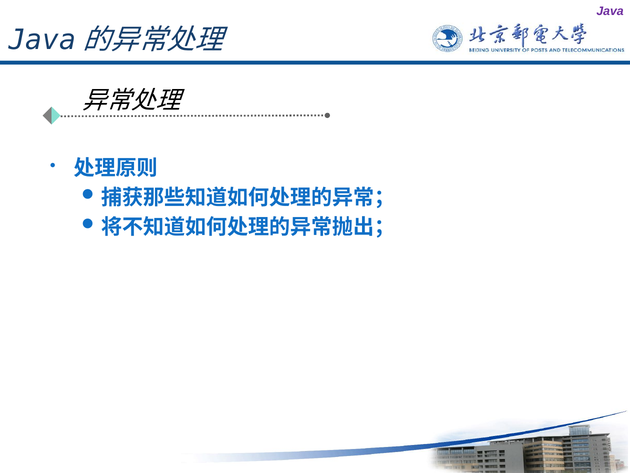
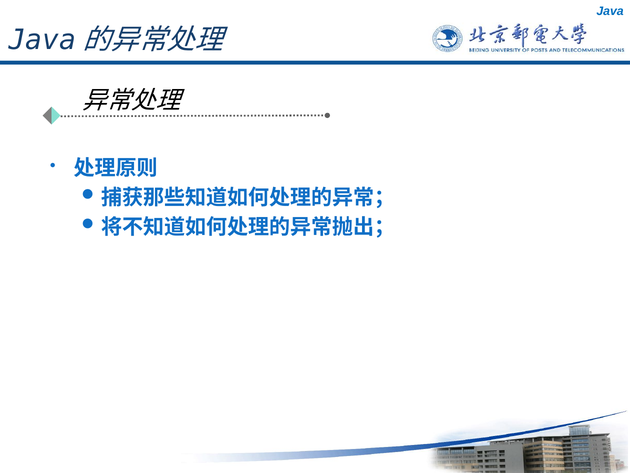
Java colour: purple -> blue
